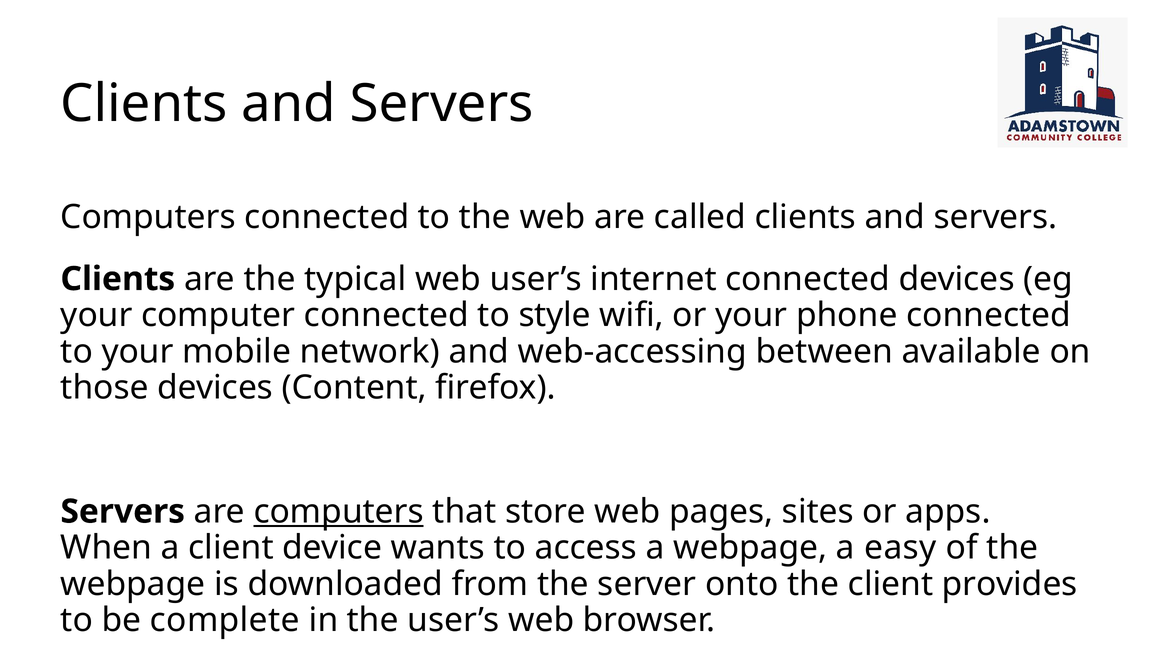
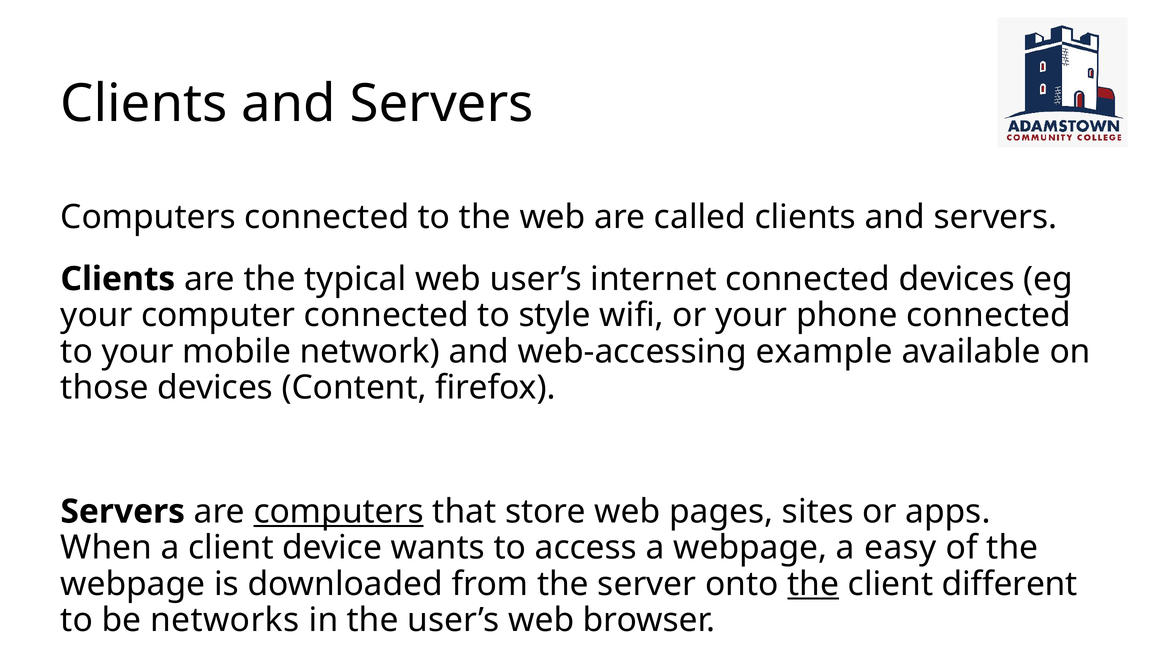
between: between -> example
the at (813, 584) underline: none -> present
provides: provides -> different
complete: complete -> networks
